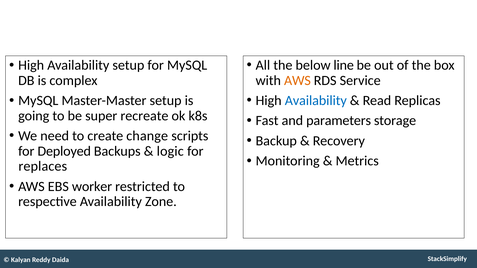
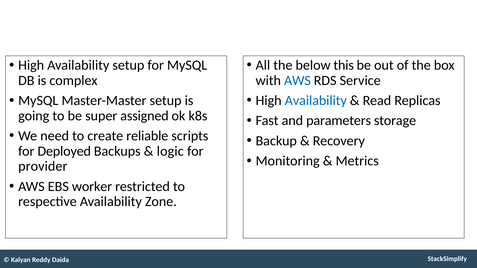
line: line -> this
AWS at (297, 80) colour: orange -> blue
recreate: recreate -> assigned
change: change -> reliable
replaces: replaces -> provider
